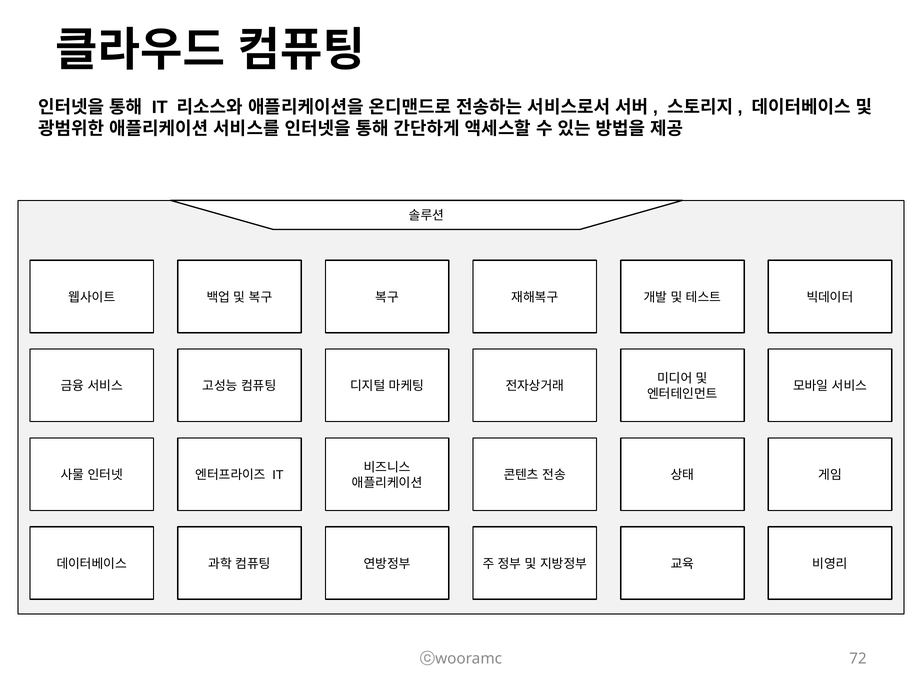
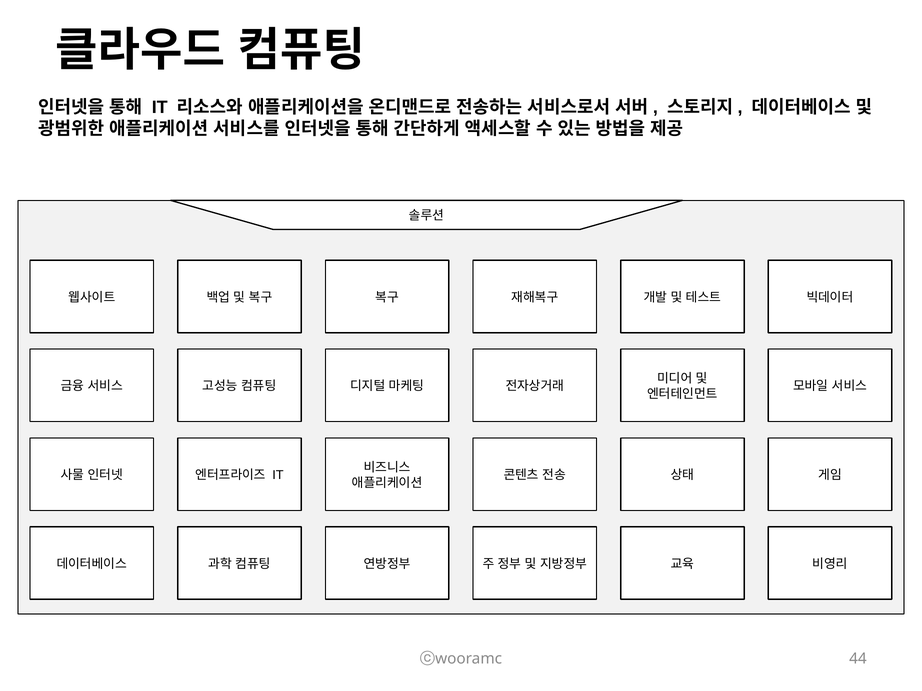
72: 72 -> 44
